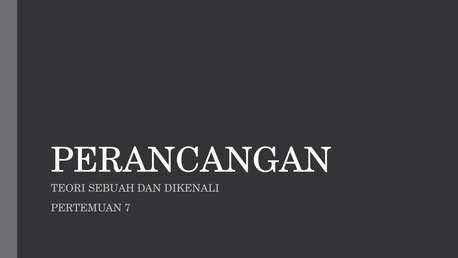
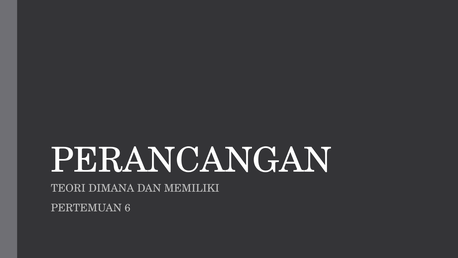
SEBUAH: SEBUAH -> DIMANA
DIKENALI: DIKENALI -> MEMILIKI
7: 7 -> 6
